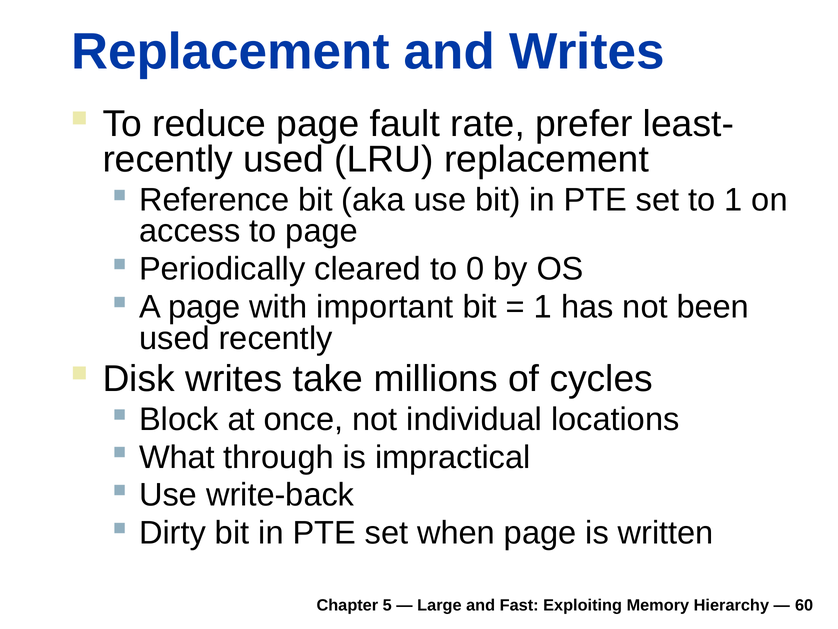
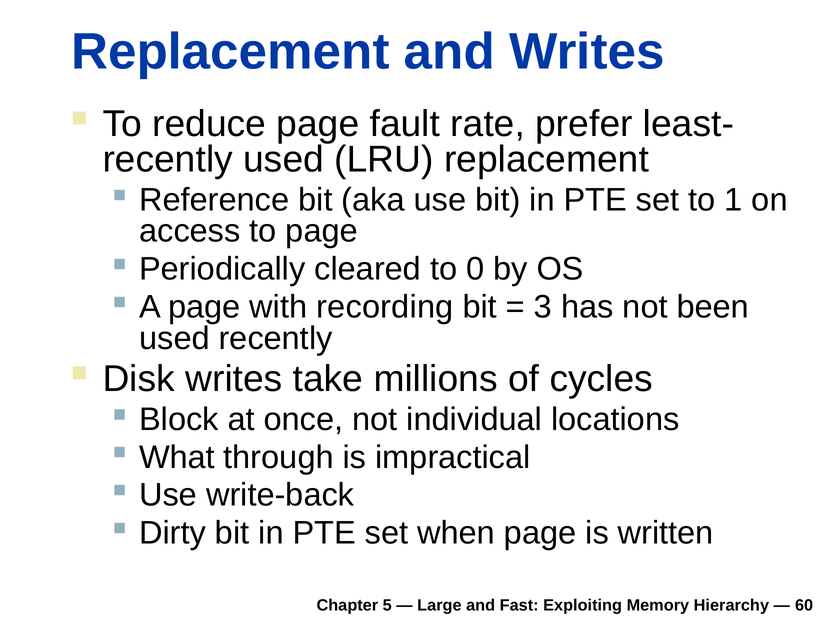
important: important -> recording
1 at (543, 307): 1 -> 3
